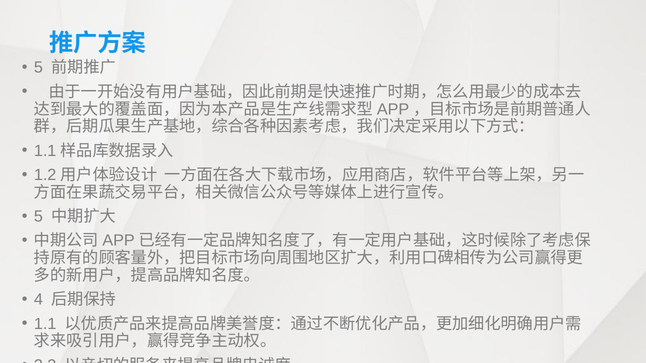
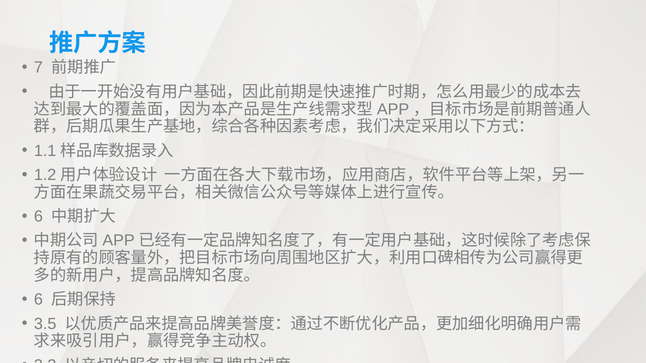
5 at (38, 68): 5 -> 7
5 at (38, 217): 5 -> 6
4 at (38, 300): 4 -> 6
1.1: 1.1 -> 3.5
